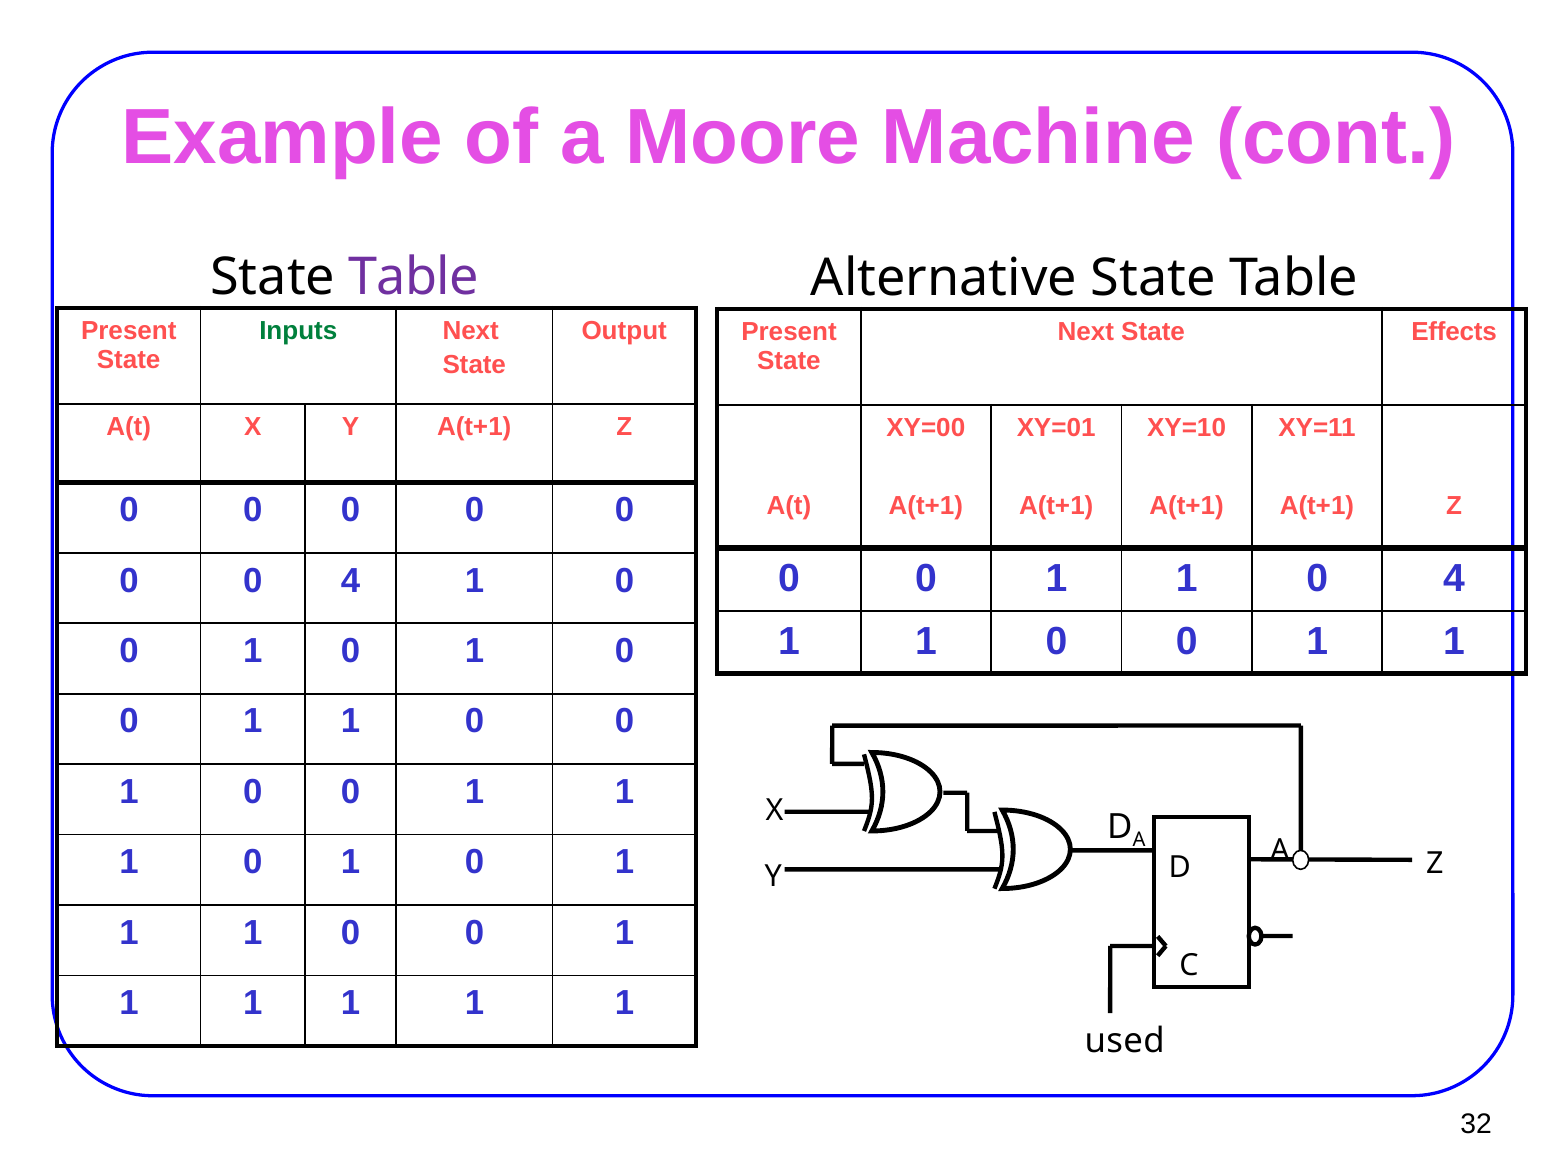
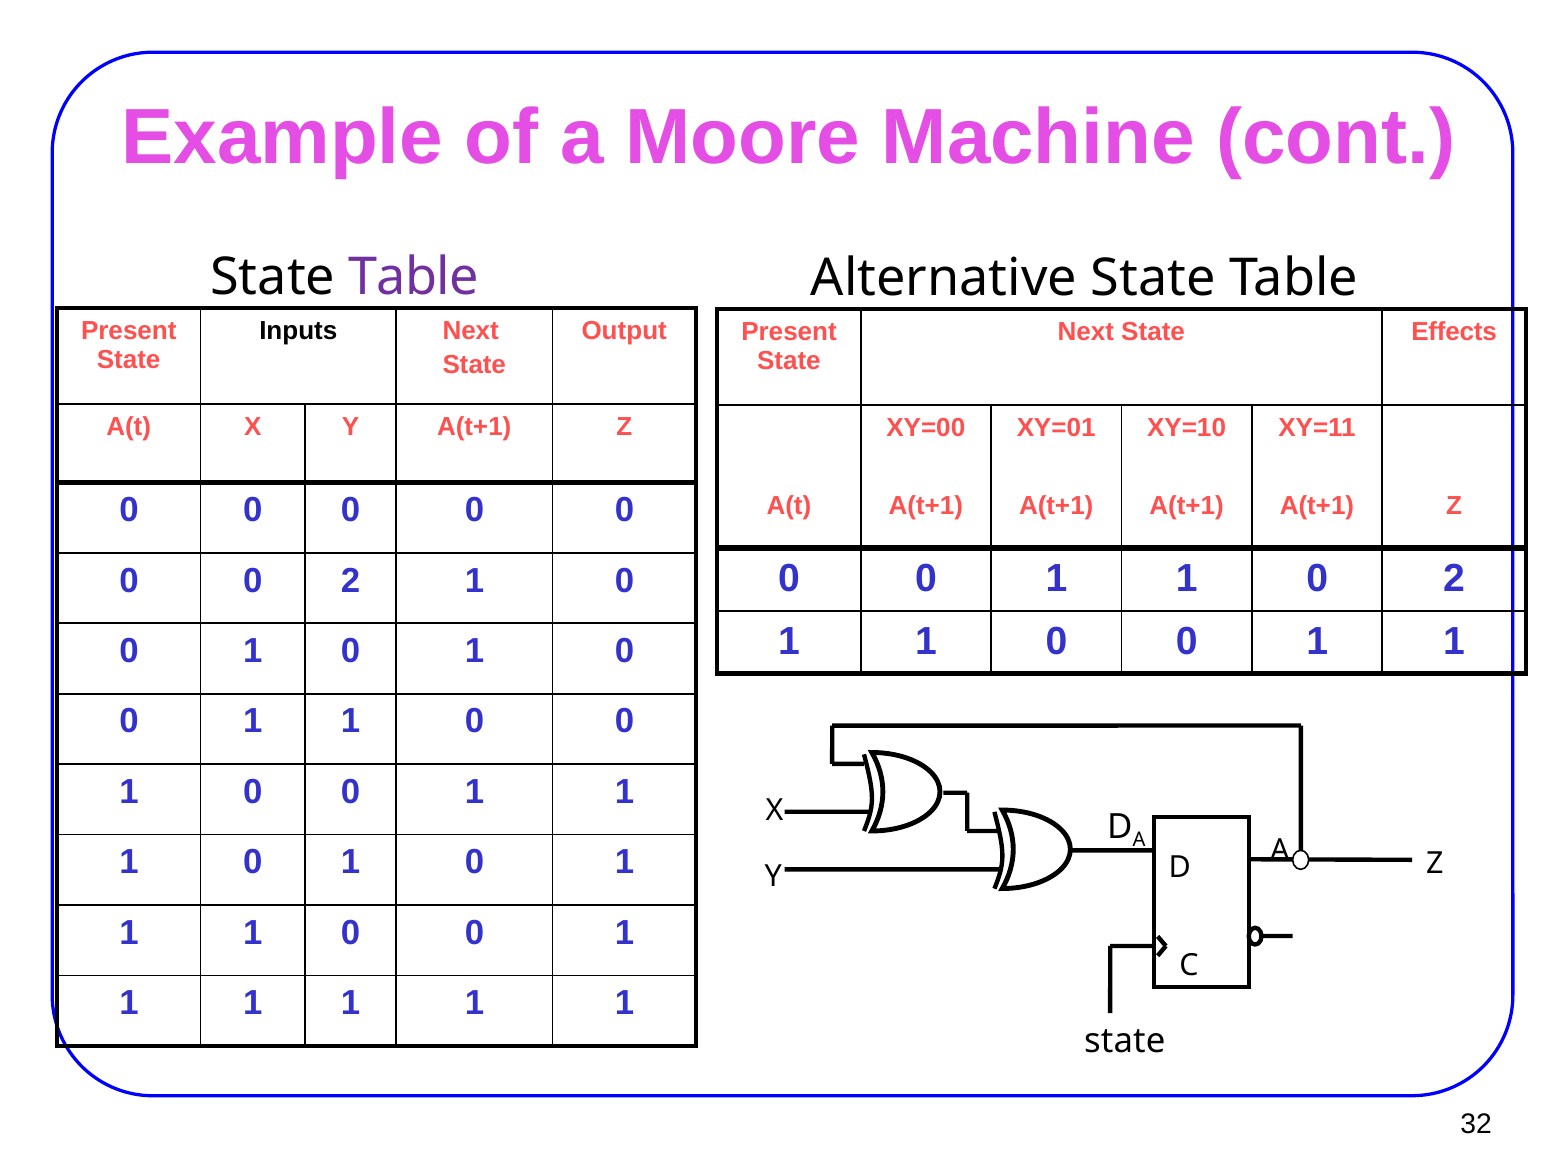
Inputs colour: green -> black
1 0 4: 4 -> 2
0 0 4: 4 -> 2
used at (1125, 1041): used -> state
